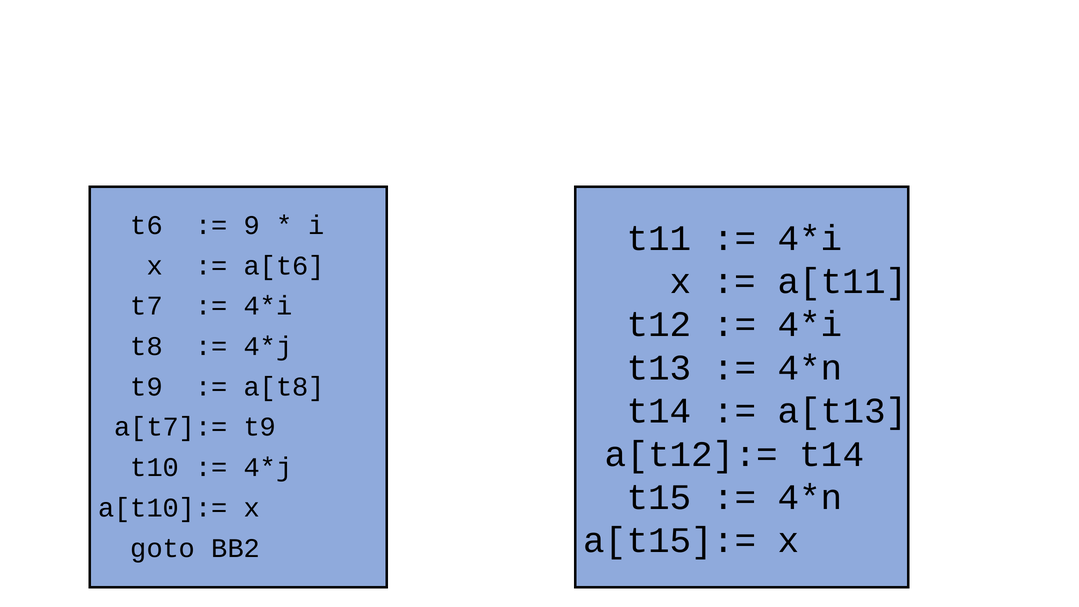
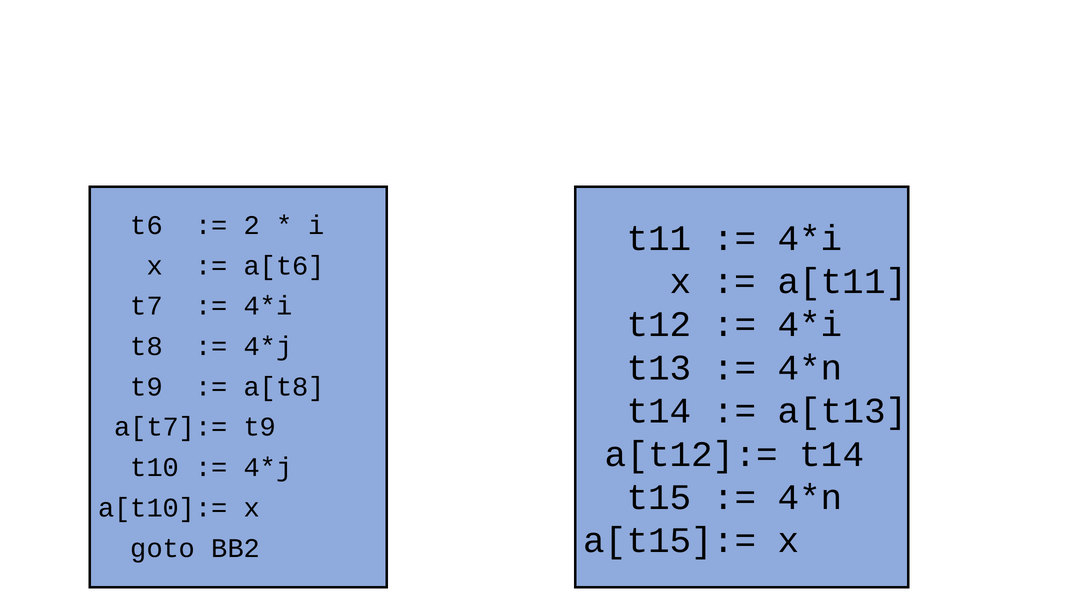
9: 9 -> 2
